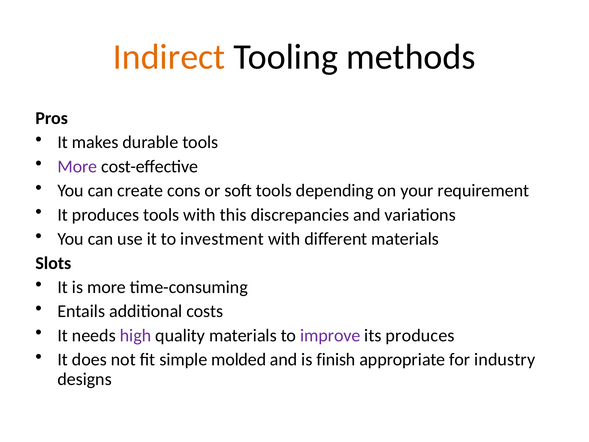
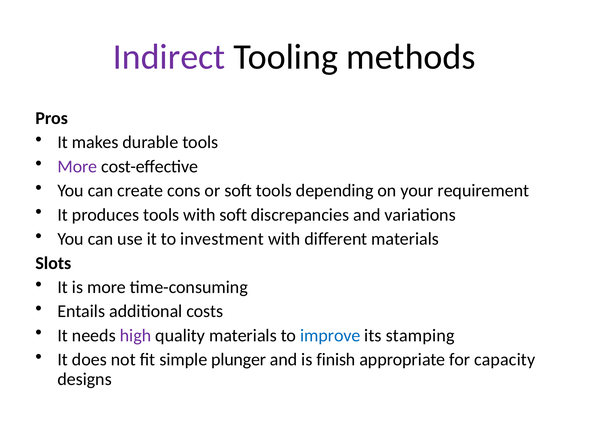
Indirect colour: orange -> purple
with this: this -> soft
improve colour: purple -> blue
its produces: produces -> stamping
molded: molded -> plunger
industry: industry -> capacity
